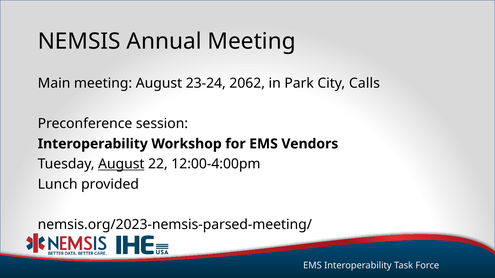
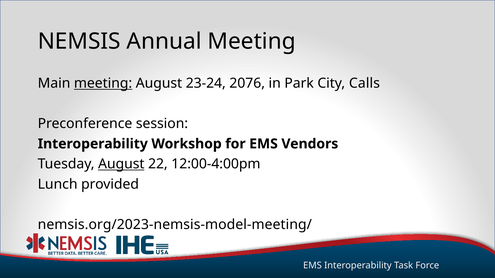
meeting at (103, 83) underline: none -> present
2062: 2062 -> 2076
nemsis.org/2023-nemsis-parsed-meeting/: nemsis.org/2023-nemsis-parsed-meeting/ -> nemsis.org/2023-nemsis-model-meeting/
